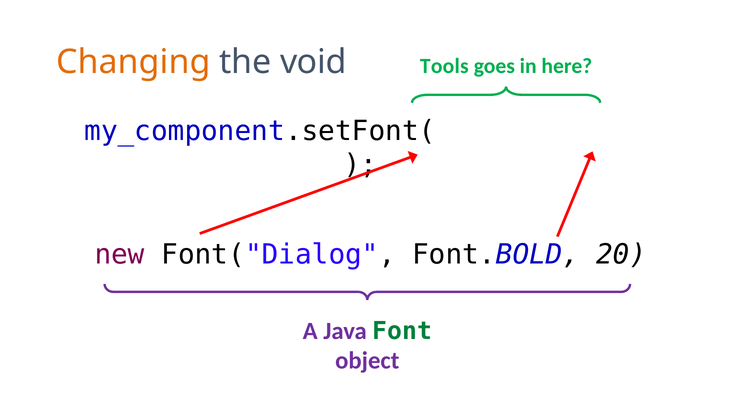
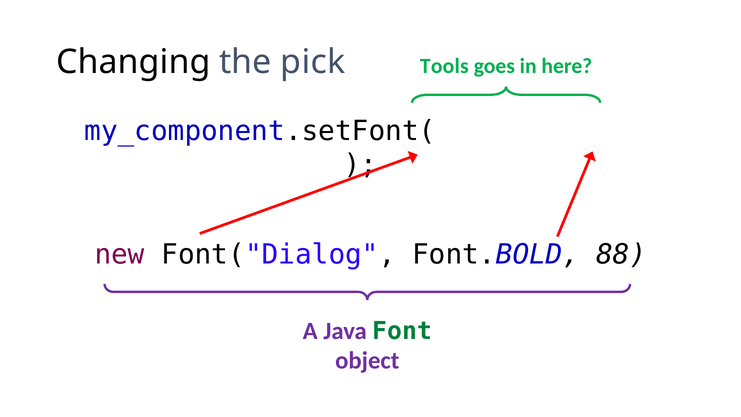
Changing colour: orange -> black
void: void -> pick
20: 20 -> 88
